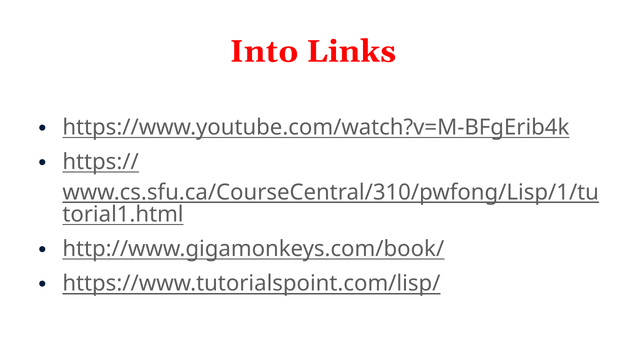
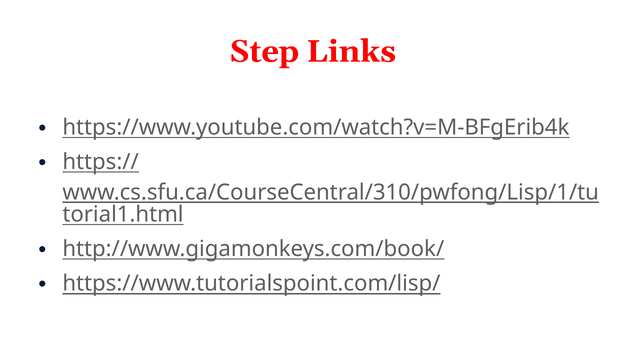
Into: Into -> Step
